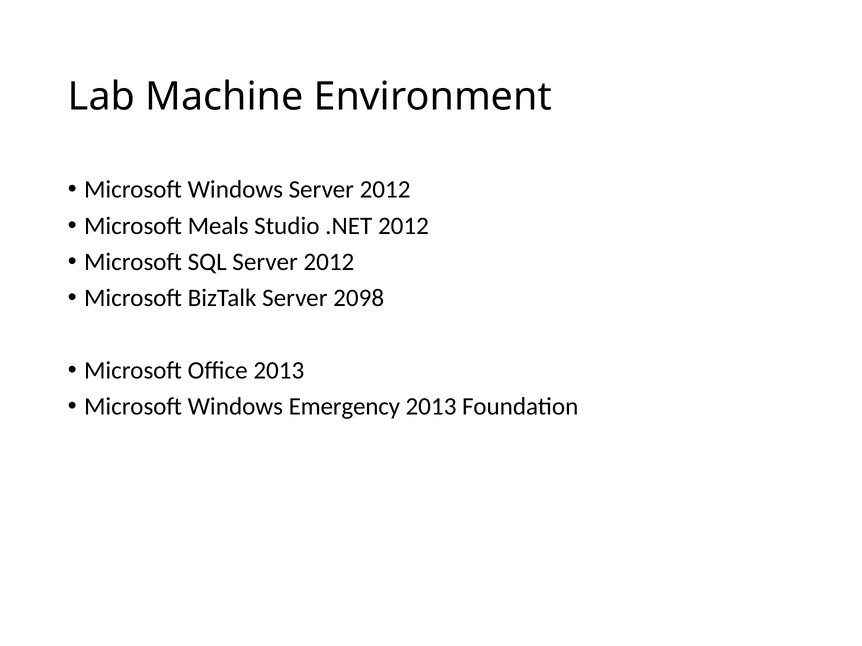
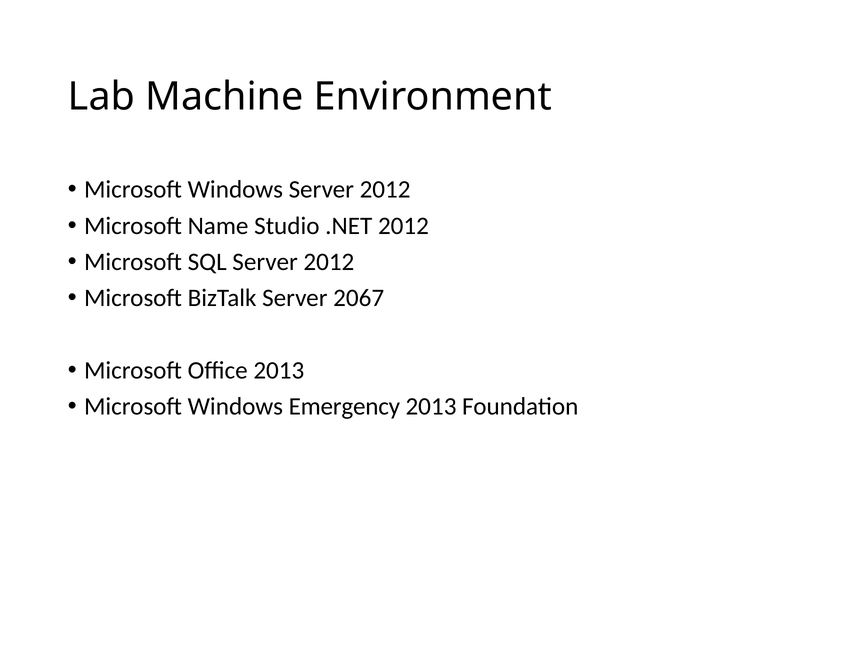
Meals: Meals -> Name
2098: 2098 -> 2067
